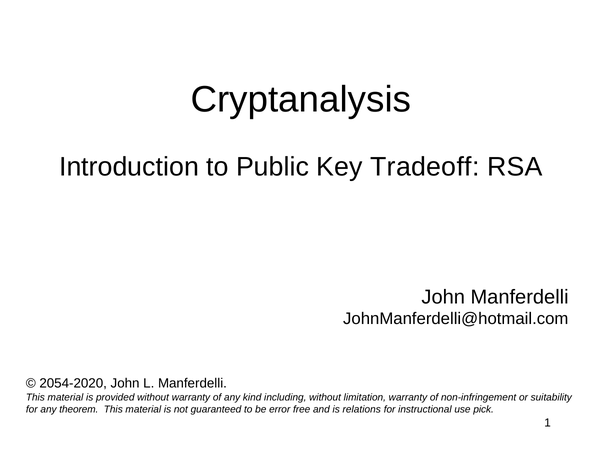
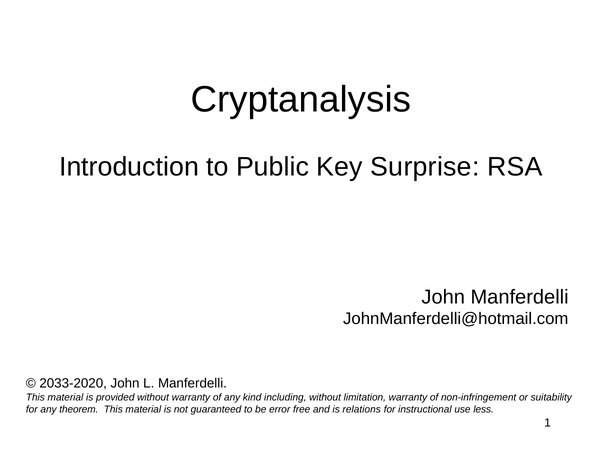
Tradeoff: Tradeoff -> Surprise
2054-2020: 2054-2020 -> 2033-2020
pick: pick -> less
